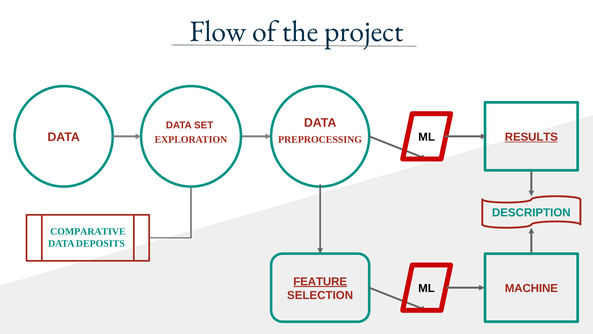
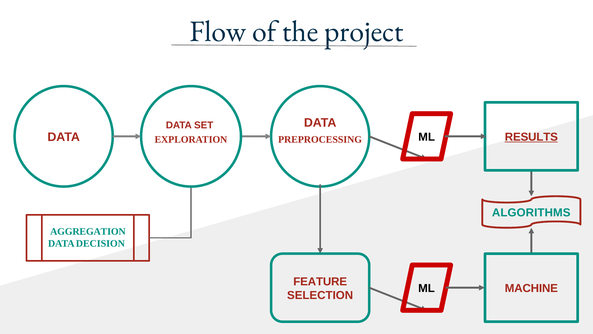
DESCRIPTION: DESCRIPTION -> ALGORITHMS
COMPARATIVE: COMPARATIVE -> AGGREGATION
DEPOSITS: DEPOSITS -> DECISION
FEATURE underline: present -> none
